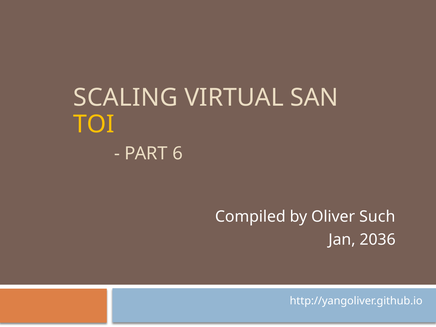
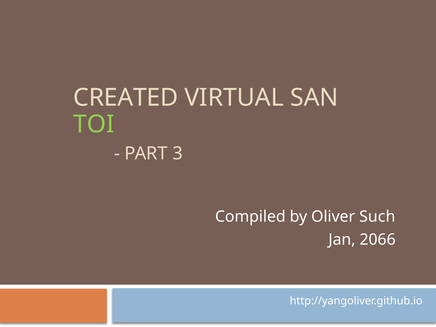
SCALING: SCALING -> CREATED
TOI colour: yellow -> light green
6: 6 -> 3
2036: 2036 -> 2066
